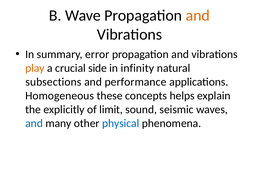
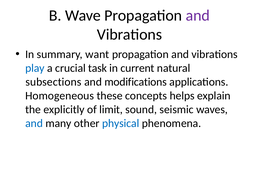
and at (198, 16) colour: orange -> purple
error: error -> want
play colour: orange -> blue
side: side -> task
infinity: infinity -> current
performance: performance -> modifications
